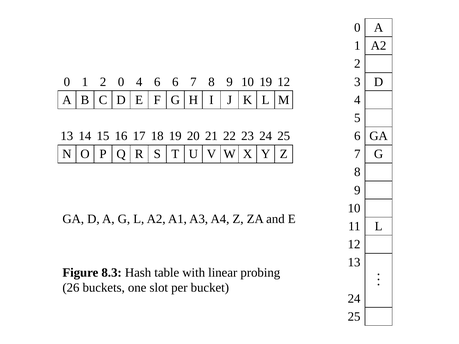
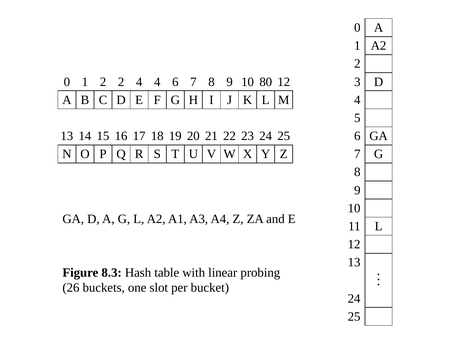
2 0: 0 -> 2
4 6: 6 -> 4
10 19: 19 -> 80
